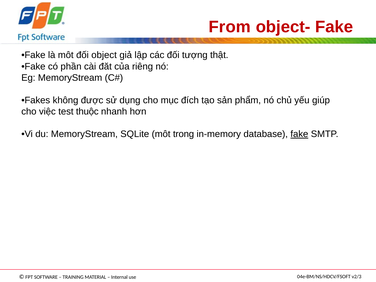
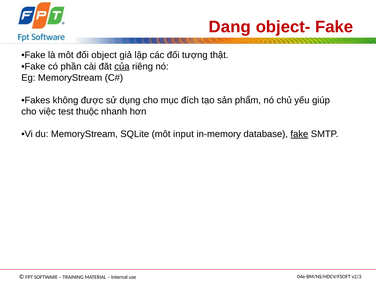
From: From -> Dang
của underline: none -> present
trong: trong -> input
